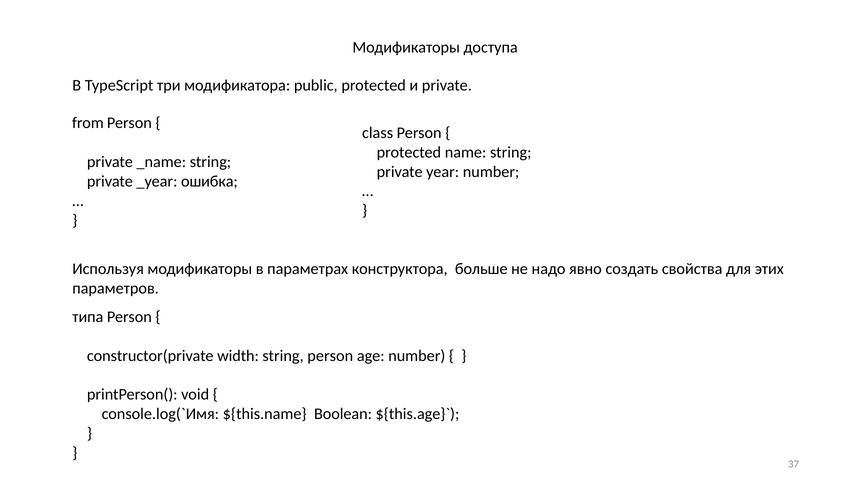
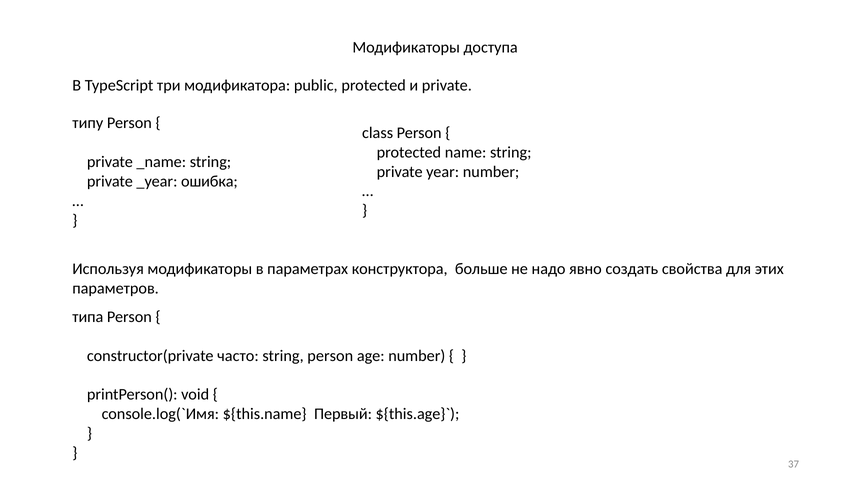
from: from -> типу
width: width -> часто
Boolean: Boolean -> Первый
